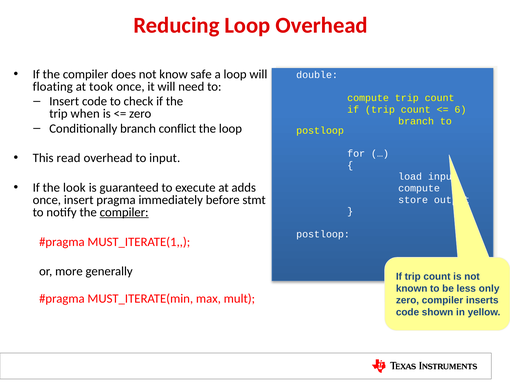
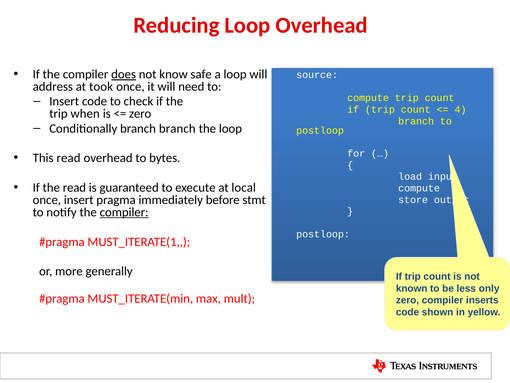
does underline: none -> present
double: double -> source
floating: floating -> address
6: 6 -> 4
branch conflict: conflict -> branch
to input: input -> bytes
the look: look -> read
adds: adds -> local
